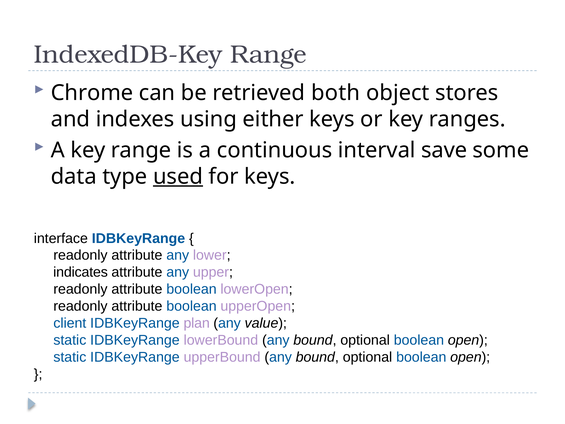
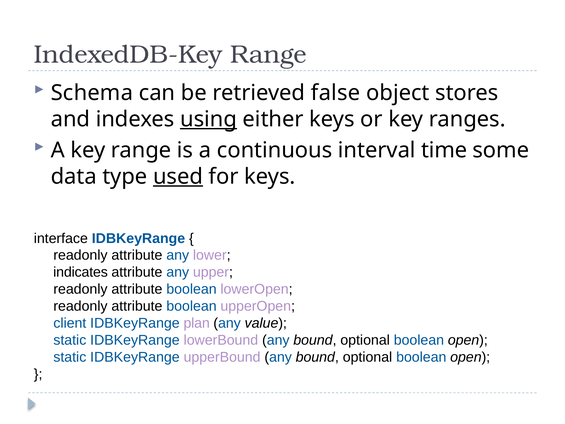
Chrome: Chrome -> Schema
both: both -> false
using underline: none -> present
save: save -> time
